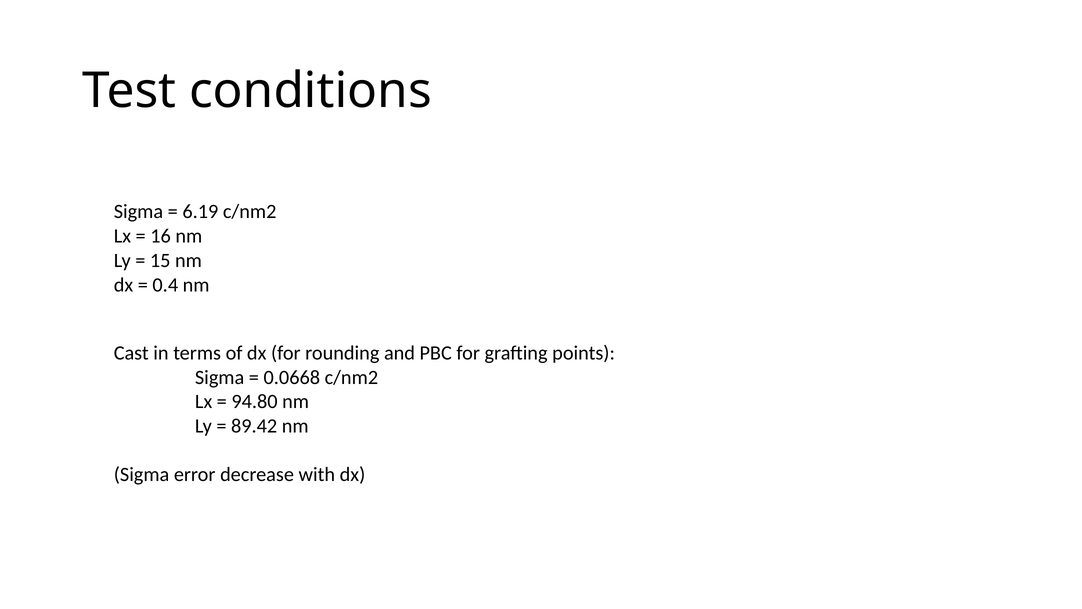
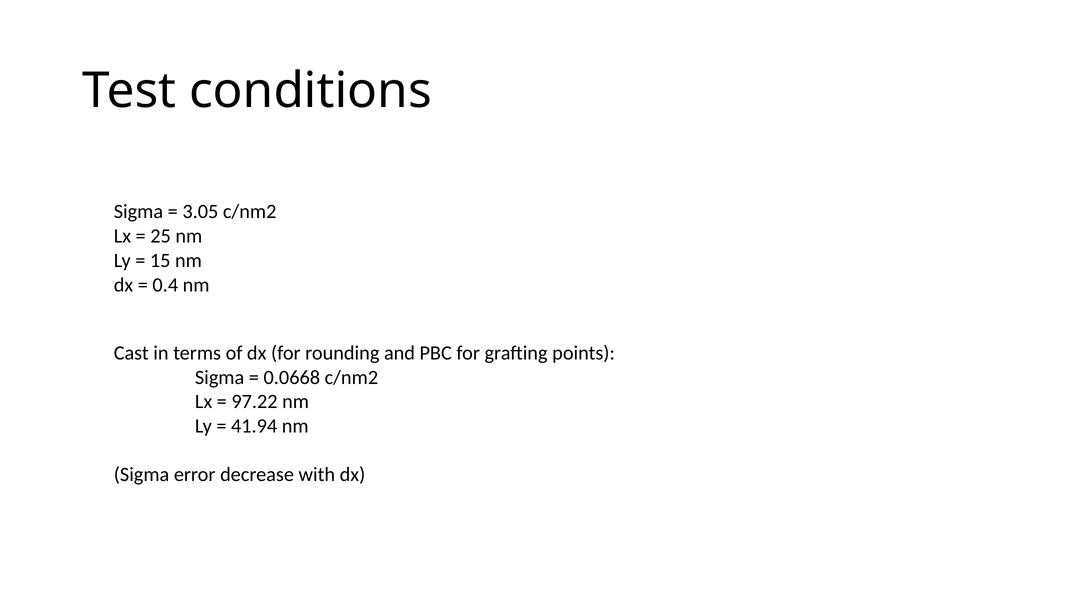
6.19: 6.19 -> 3.05
16: 16 -> 25
94.80: 94.80 -> 97.22
89.42: 89.42 -> 41.94
